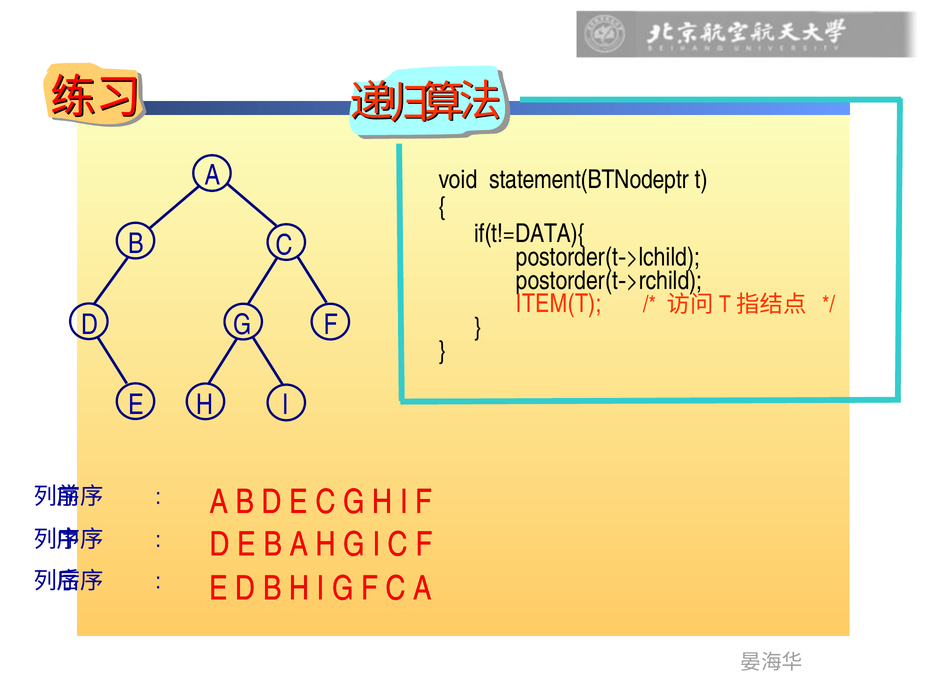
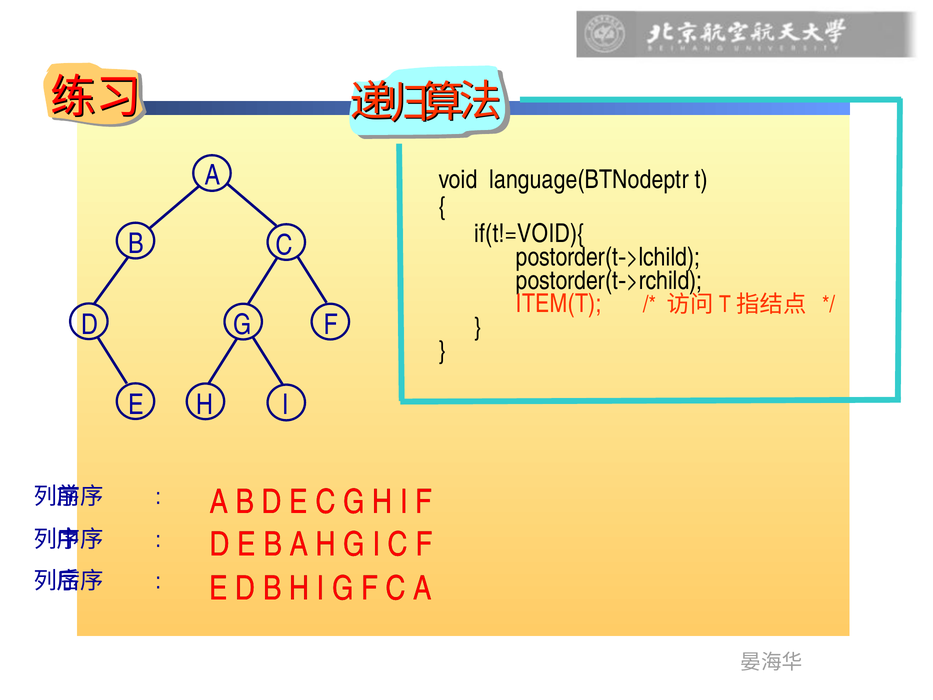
statement(BTNodeptr: statement(BTNodeptr -> language(BTNodeptr
if(t!=DATA){: if(t!=DATA){ -> if(t!=VOID){
